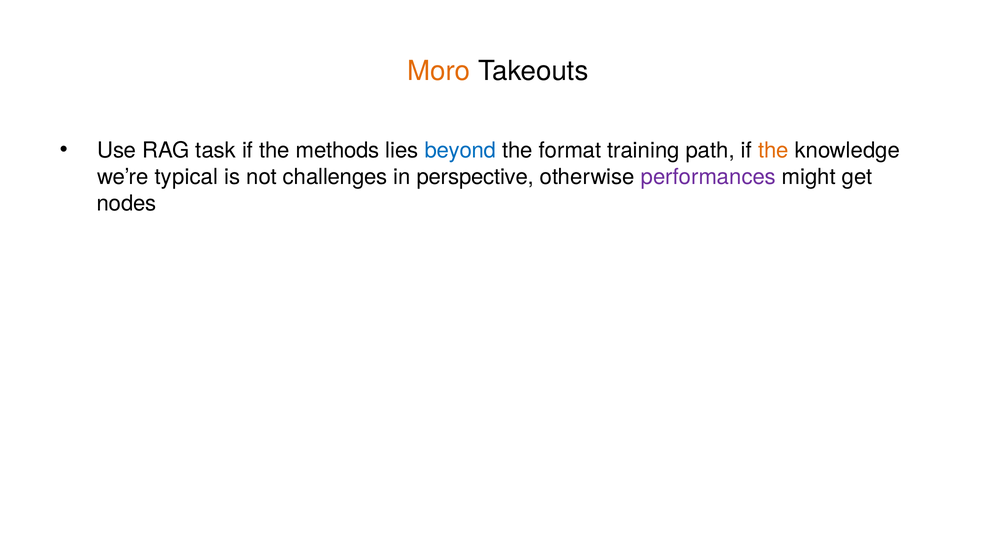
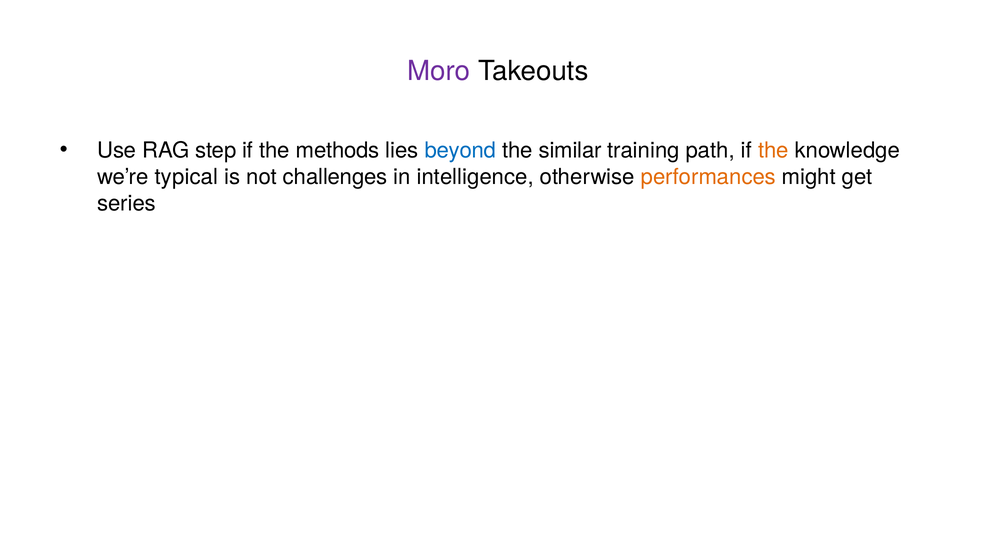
Moro colour: orange -> purple
task: task -> step
format: format -> similar
perspective: perspective -> intelligence
performances colour: purple -> orange
nodes: nodes -> series
